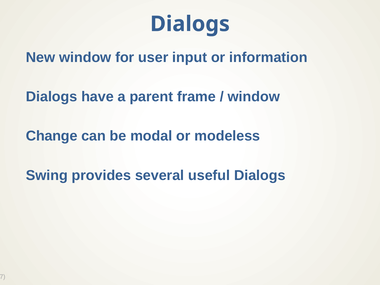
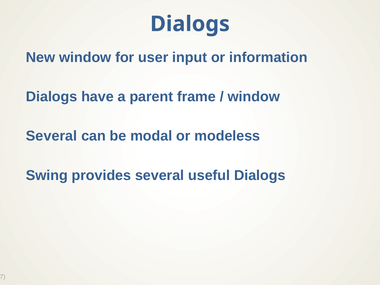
Change at (52, 136): Change -> Several
